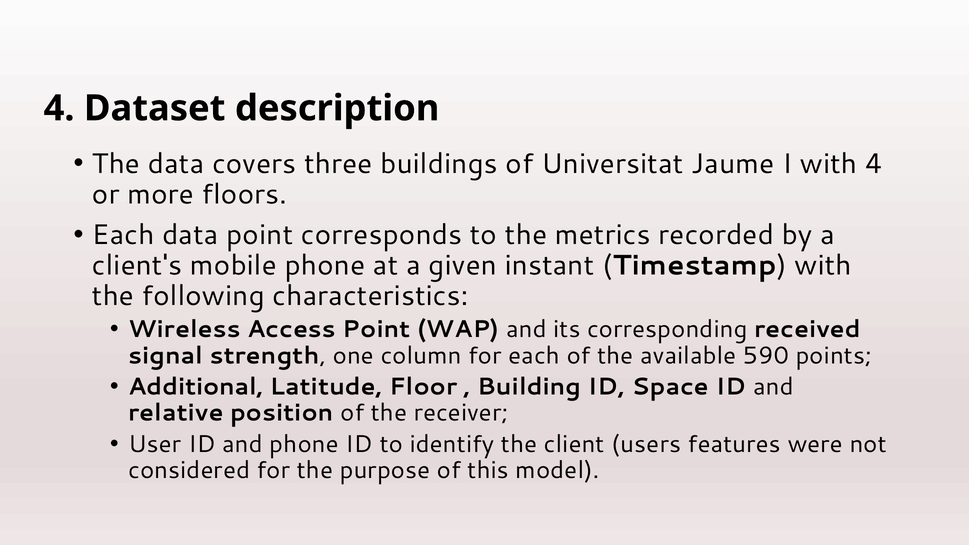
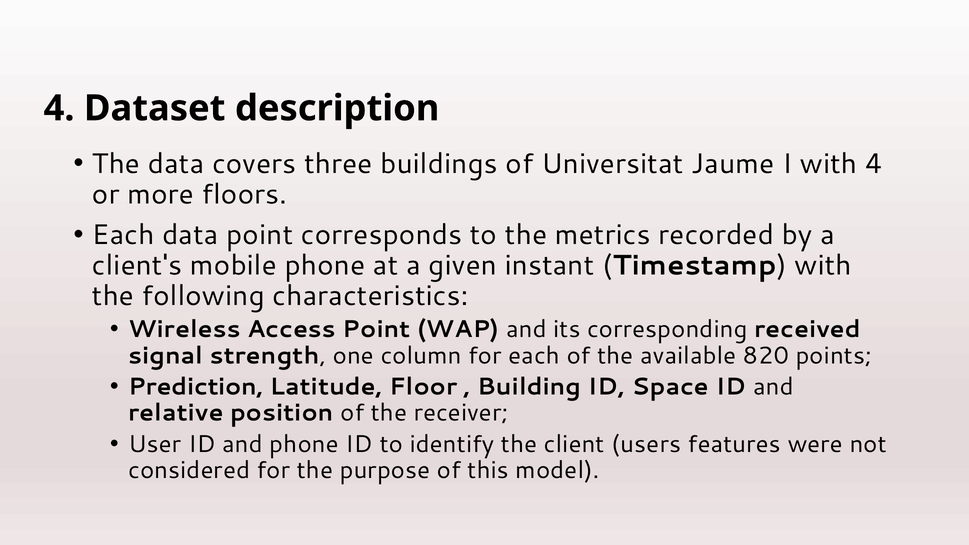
590: 590 -> 820
Additional: Additional -> Prediction
